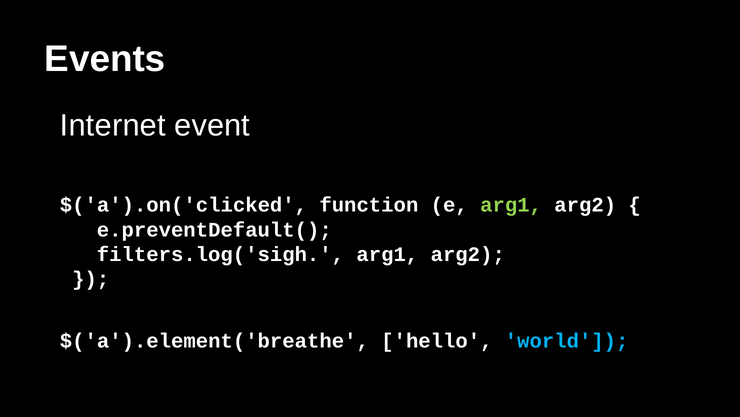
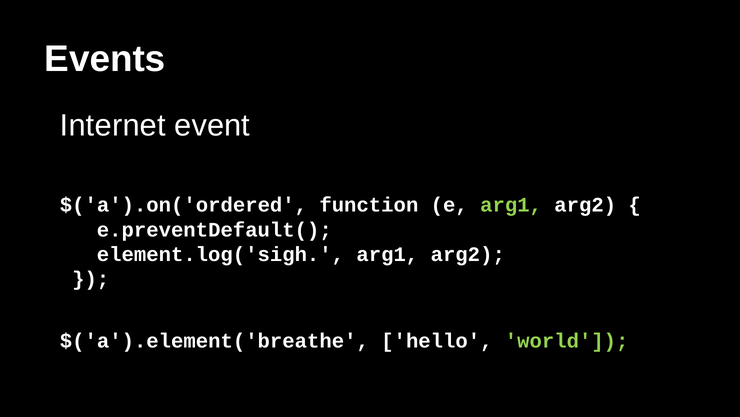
$('a').on('clicked: $('a').on('clicked -> $('a').on('ordered
filters.log('sigh: filters.log('sigh -> element.log('sigh
world colour: light blue -> light green
